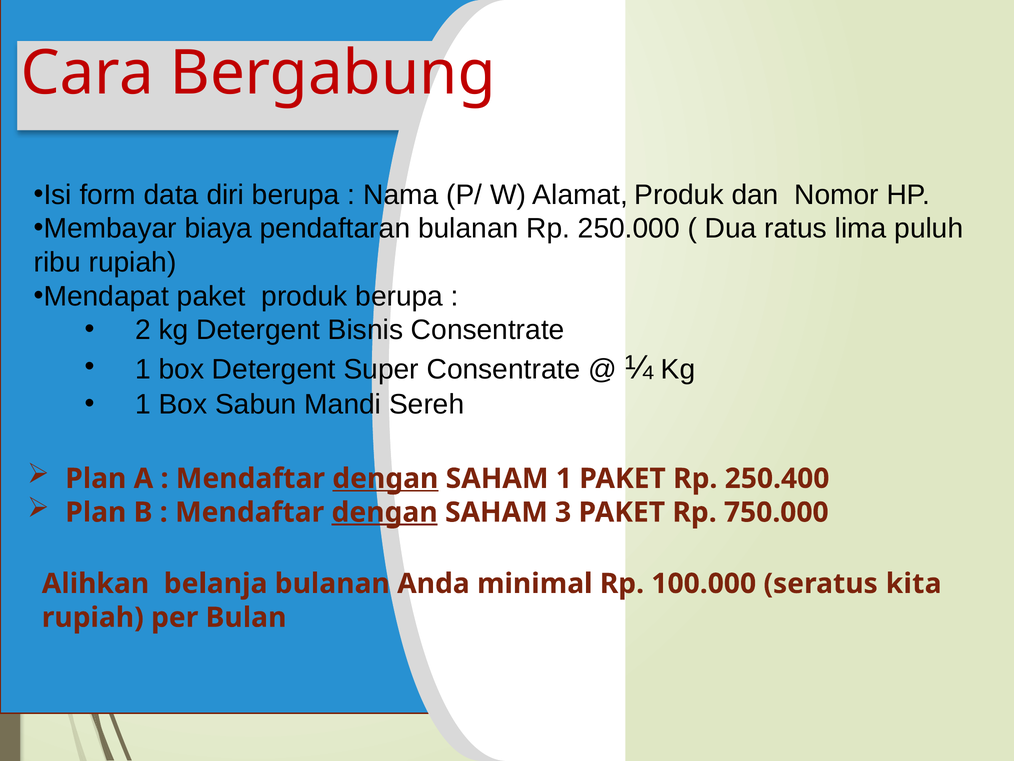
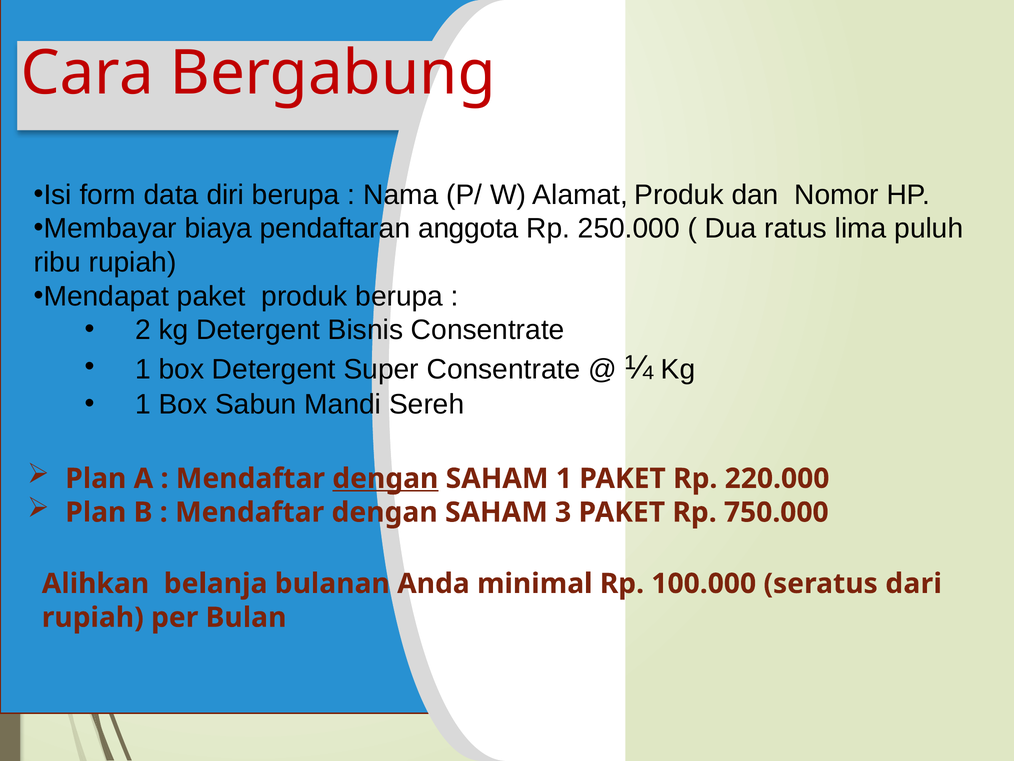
pendaftaran bulanan: bulanan -> anggota
250.400: 250.400 -> 220.000
dengan at (385, 512) underline: present -> none
kita: kita -> dari
